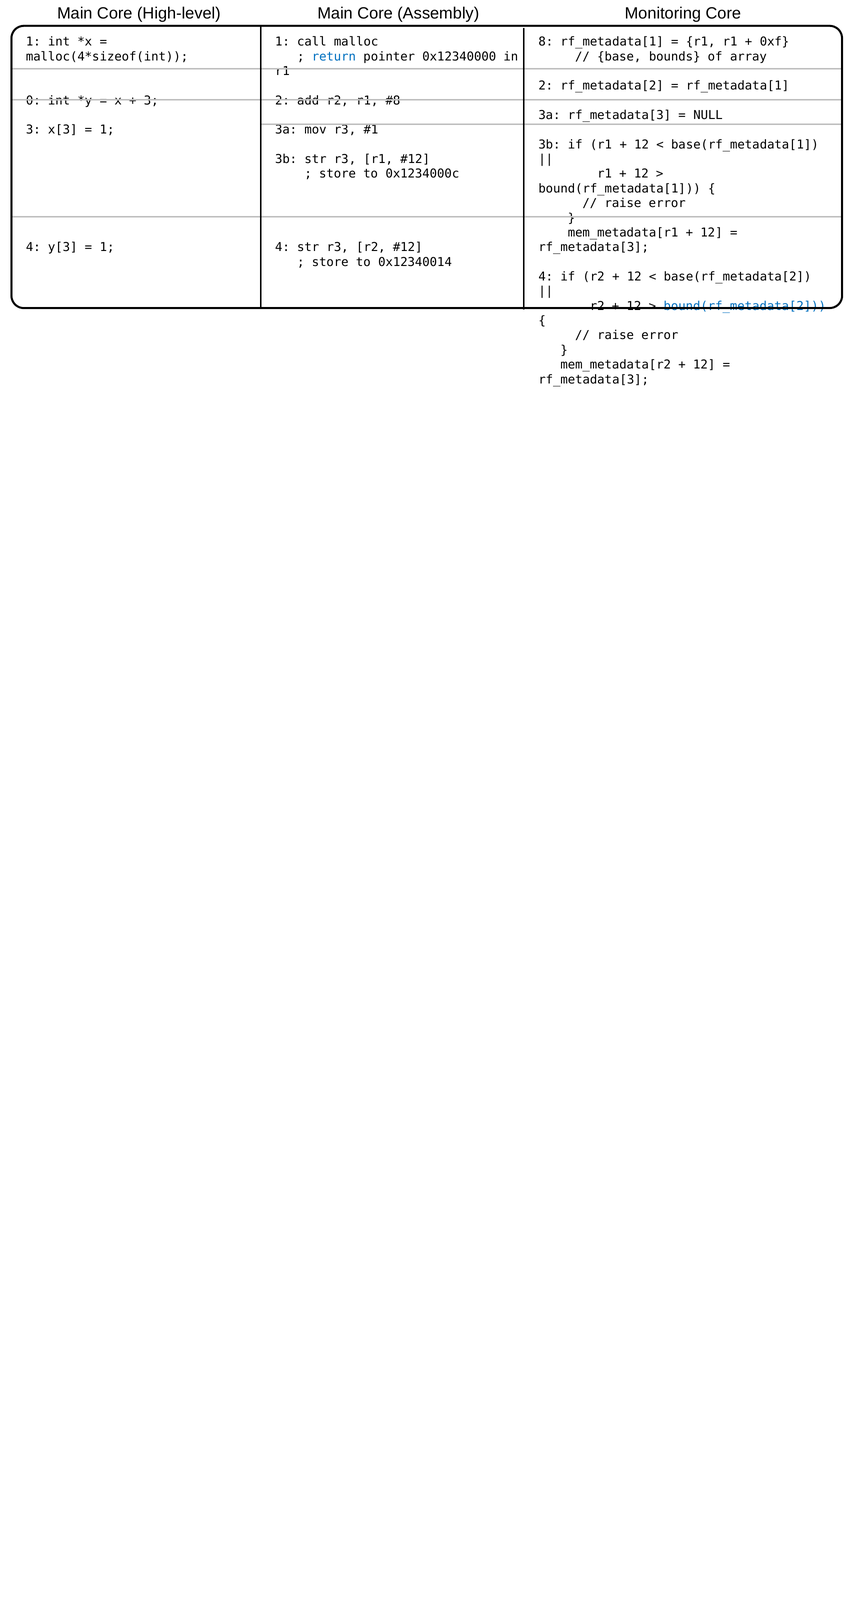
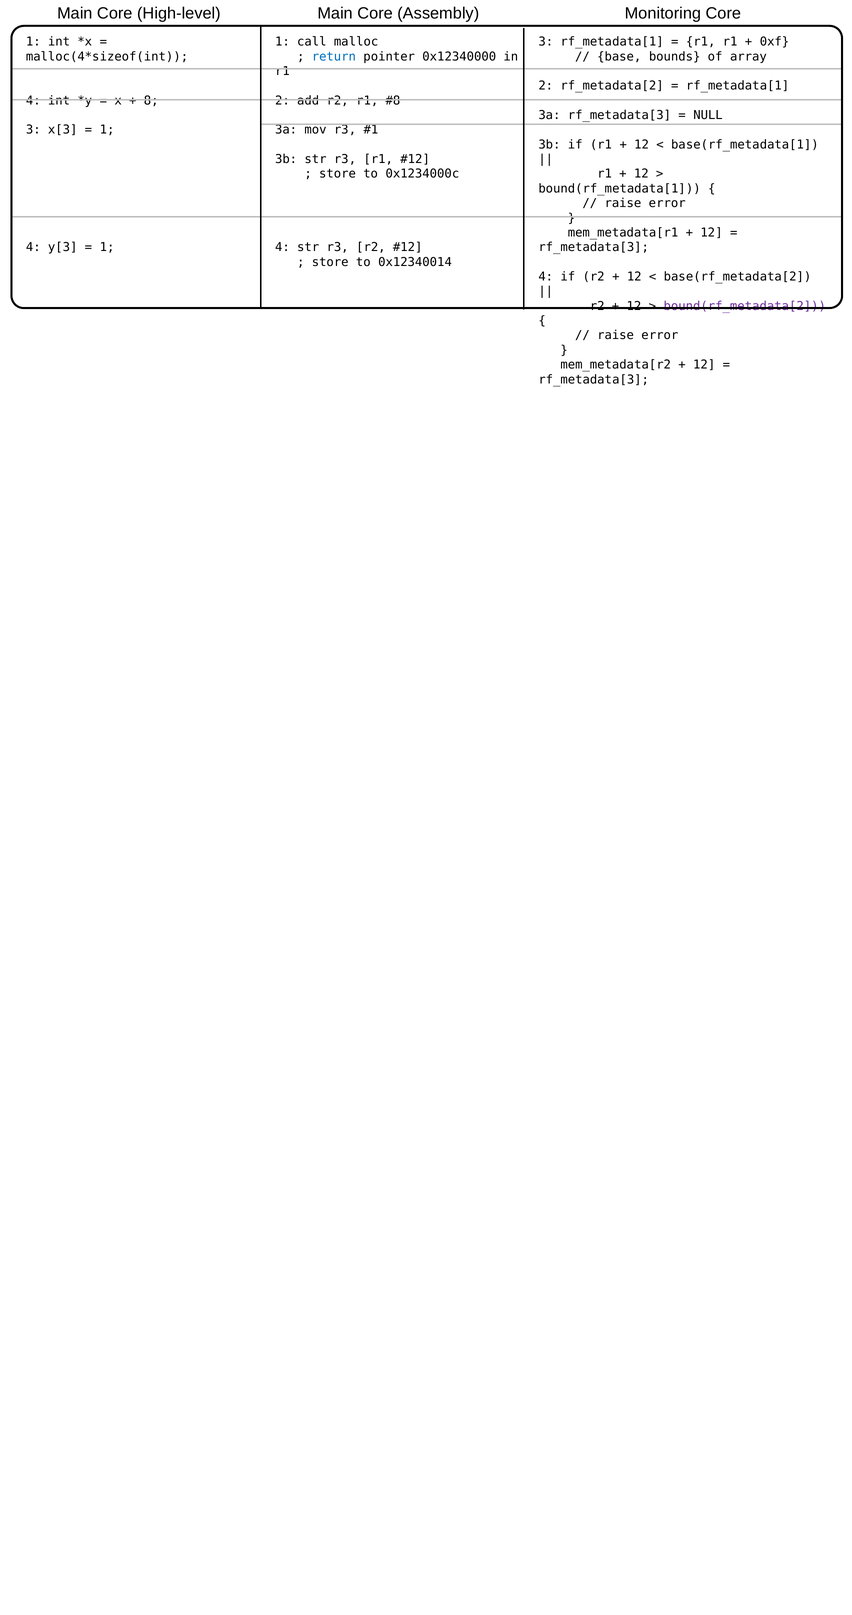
8 at (546, 42): 8 -> 3
0 at (33, 101): 0 -> 4
3 at (151, 101): 3 -> 8
bound(rf_metadata[2 colour: blue -> purple
